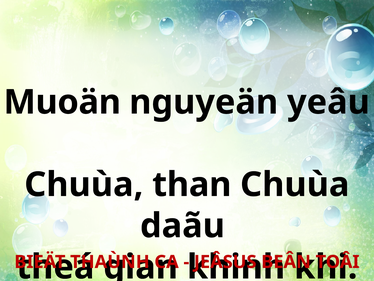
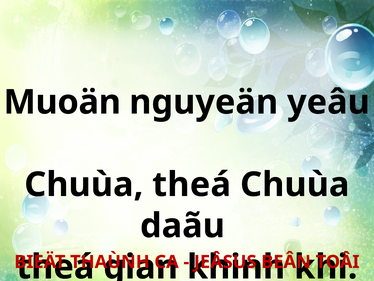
Chuùa than: than -> theá
